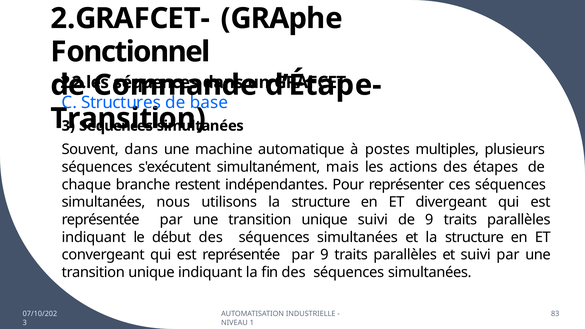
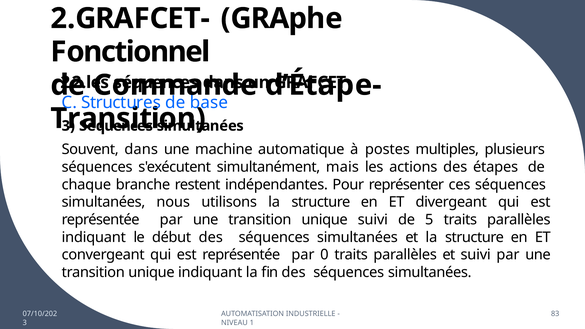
de 9: 9 -> 5
par 9: 9 -> 0
